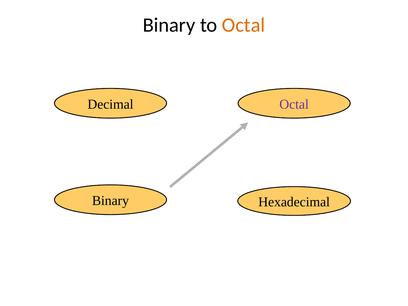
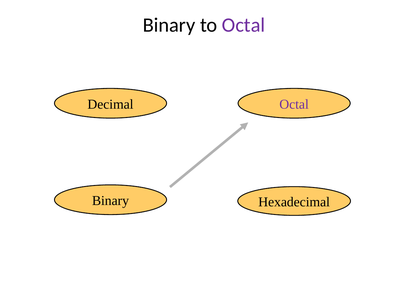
Octal at (244, 25) colour: orange -> purple
